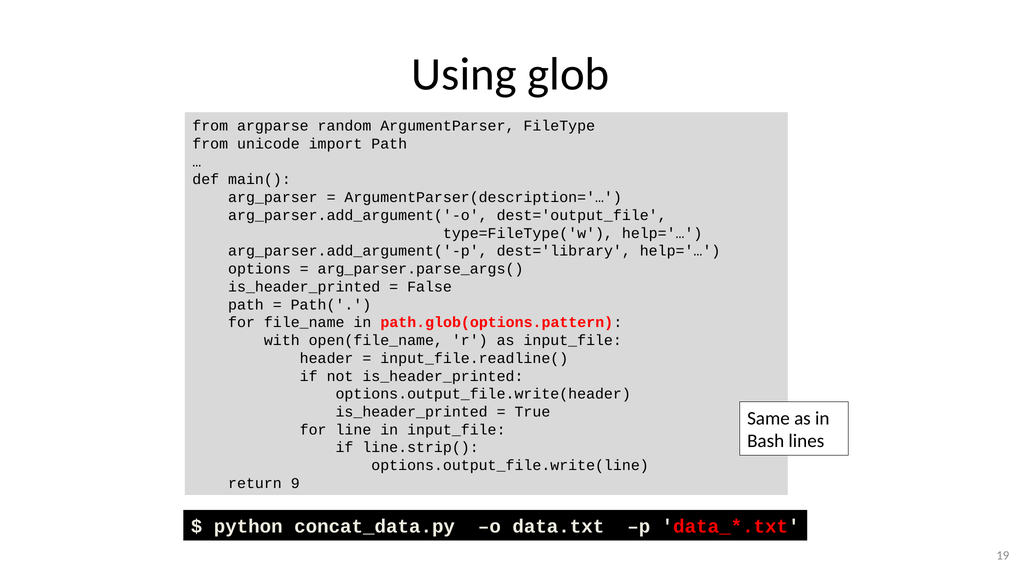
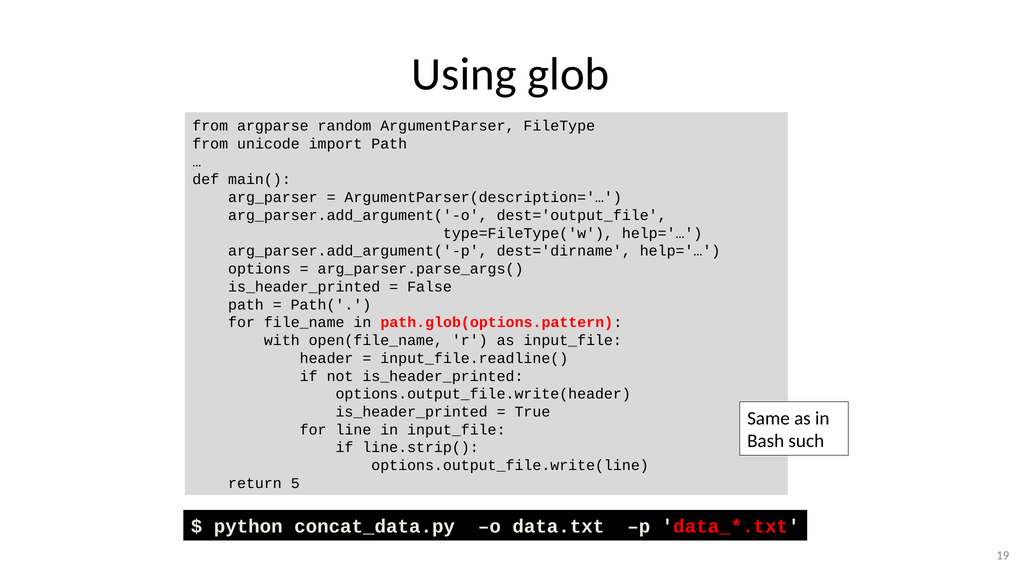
dest='library: dest='library -> dest='dirname
lines: lines -> such
9: 9 -> 5
